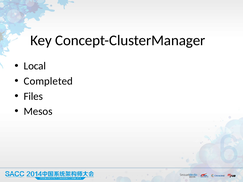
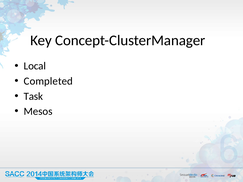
Files: Files -> Task
